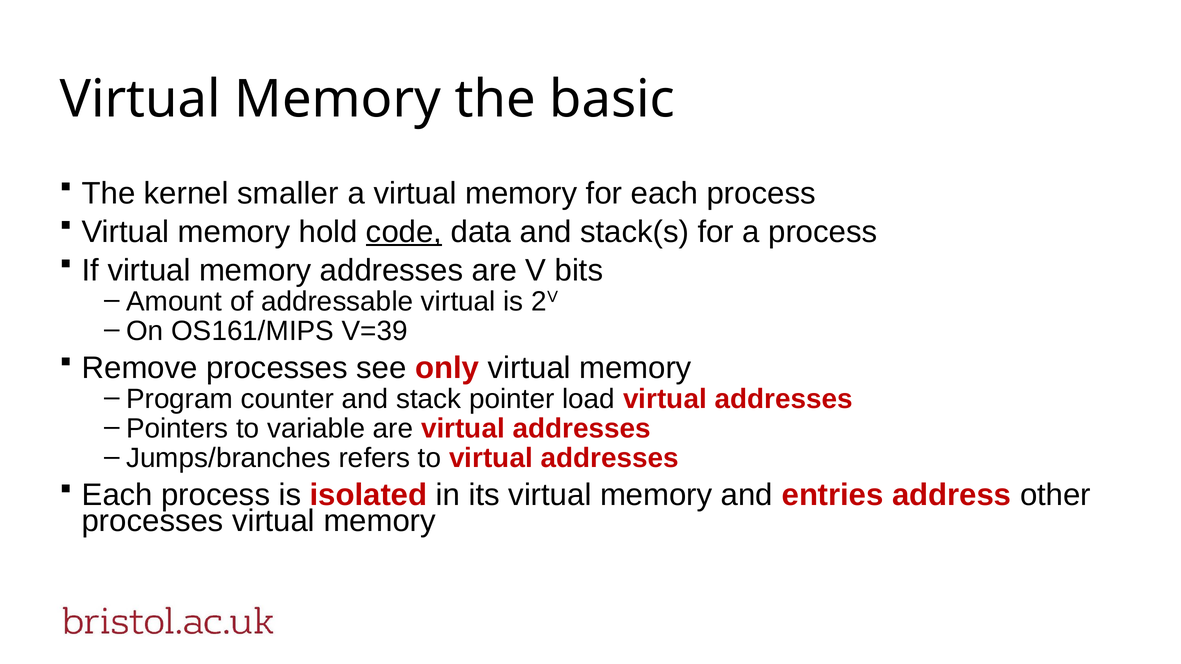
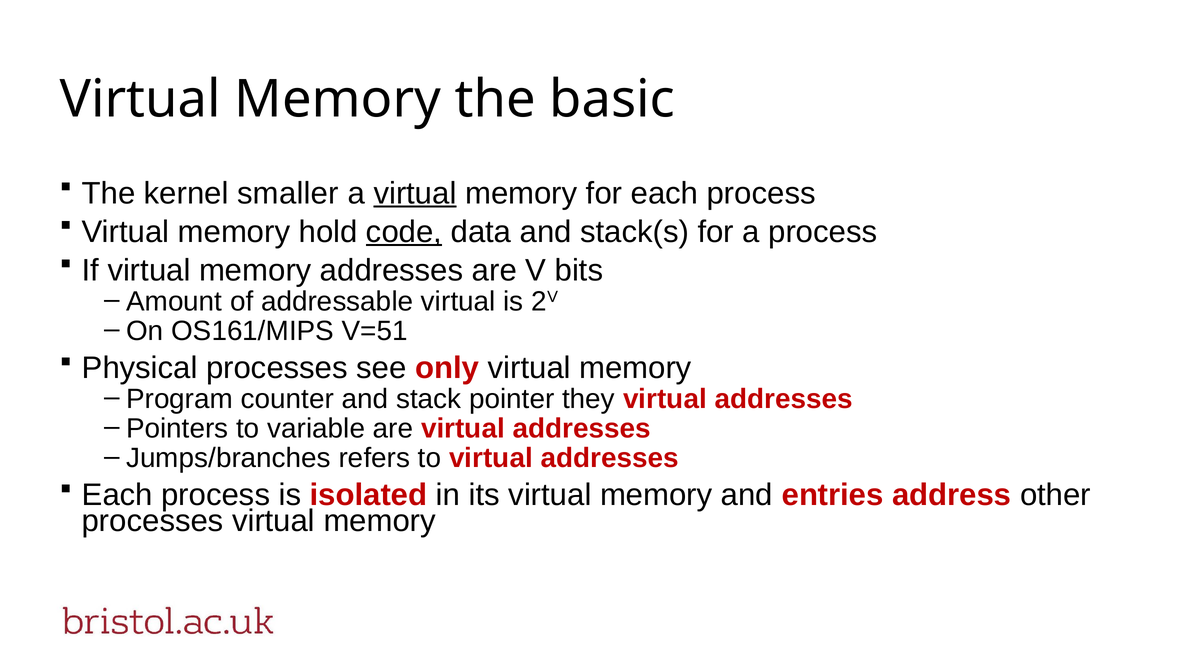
virtual at (415, 193) underline: none -> present
V=39: V=39 -> V=51
Remove: Remove -> Physical
load: load -> they
